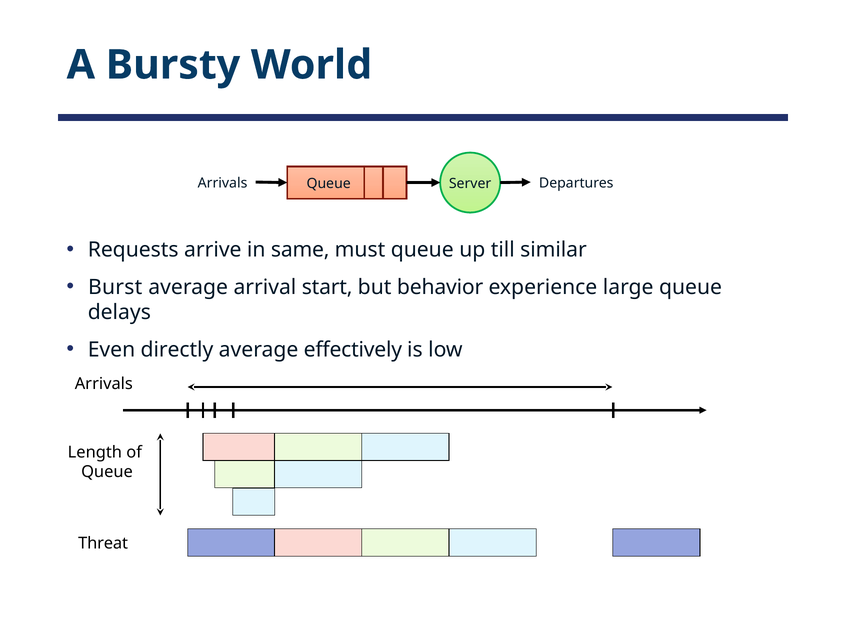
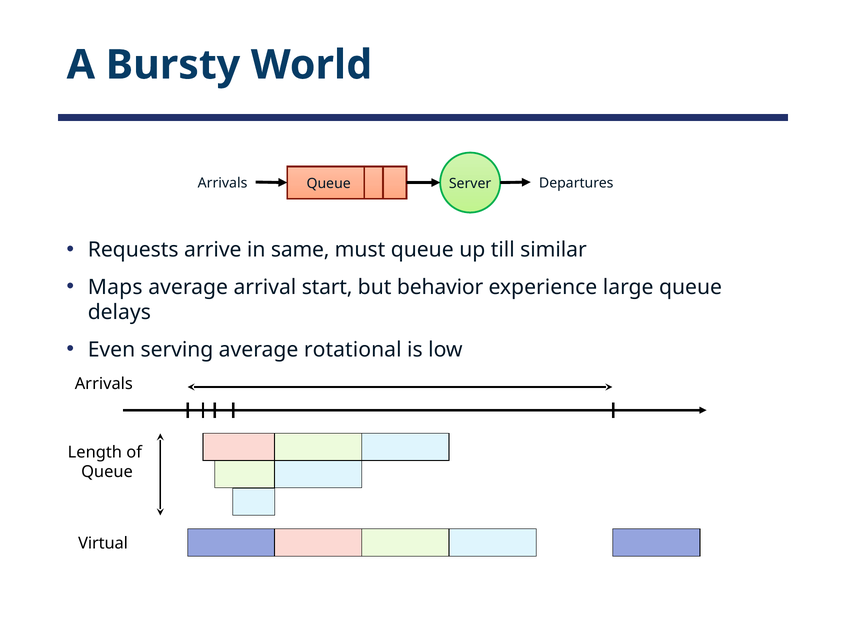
Burst: Burst -> Maps
directly: directly -> serving
effectively: effectively -> rotational
Threat: Threat -> Virtual
